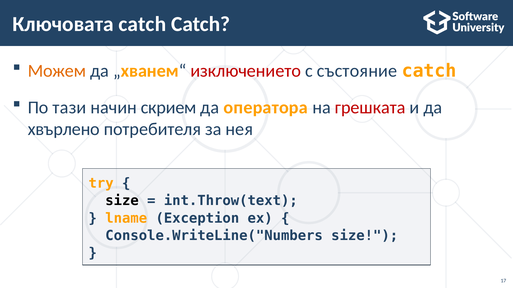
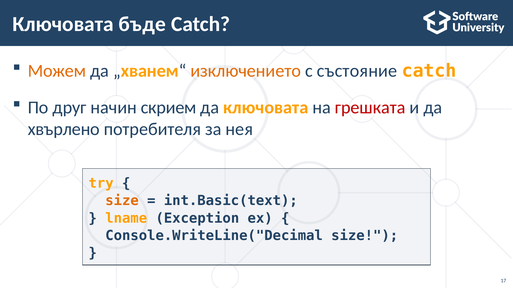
Ключовата catch: catch -> бъде
изключението colour: red -> orange
тази: тази -> друг
да оператора: оператора -> ключовата
size at (122, 201) colour: black -> orange
int.Throw(text: int.Throw(text -> int.Basic(text
Console.WriteLine("Numbers: Console.WriteLine("Numbers -> Console.WriteLine("Decimal
